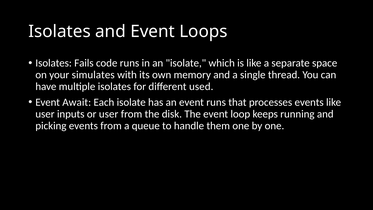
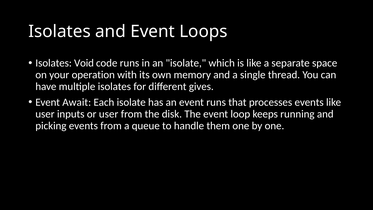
Fails: Fails -> Void
simulates: simulates -> operation
used: used -> gives
